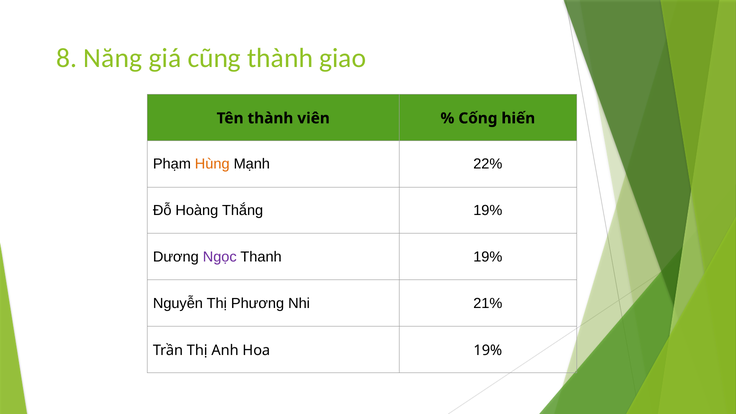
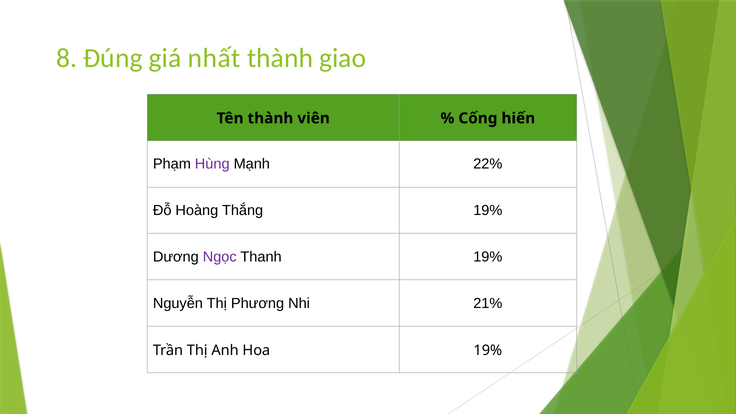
Năng: Năng -> Đúng
cũng: cũng -> nhất
Hùng colour: orange -> purple
